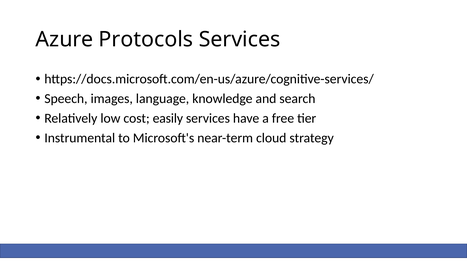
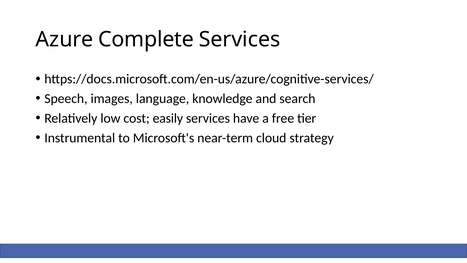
Protocols: Protocols -> Complete
